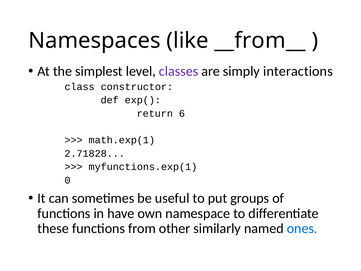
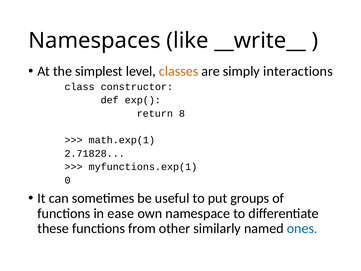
__from__: __from__ -> __write__
classes colour: purple -> orange
6: 6 -> 8
have: have -> ease
